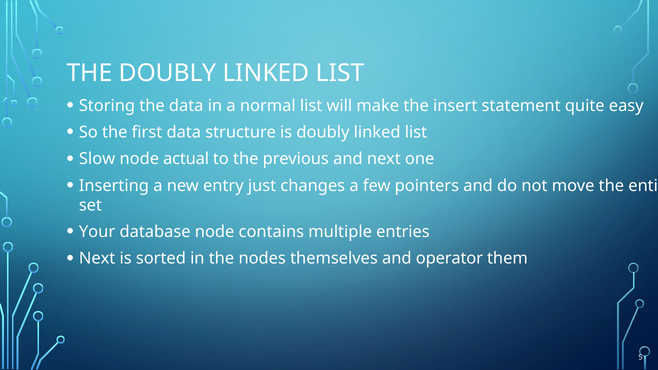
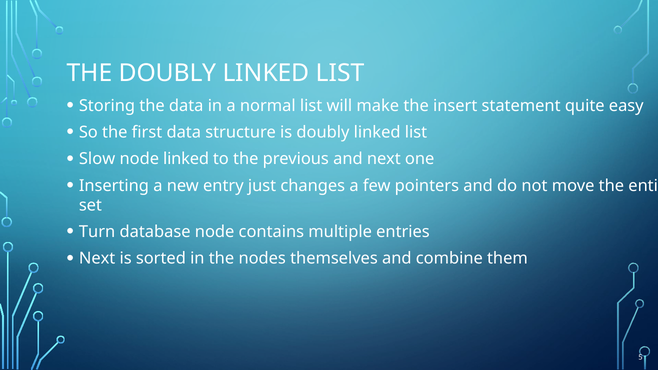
node actual: actual -> linked
Your: Your -> Turn
operator: operator -> combine
